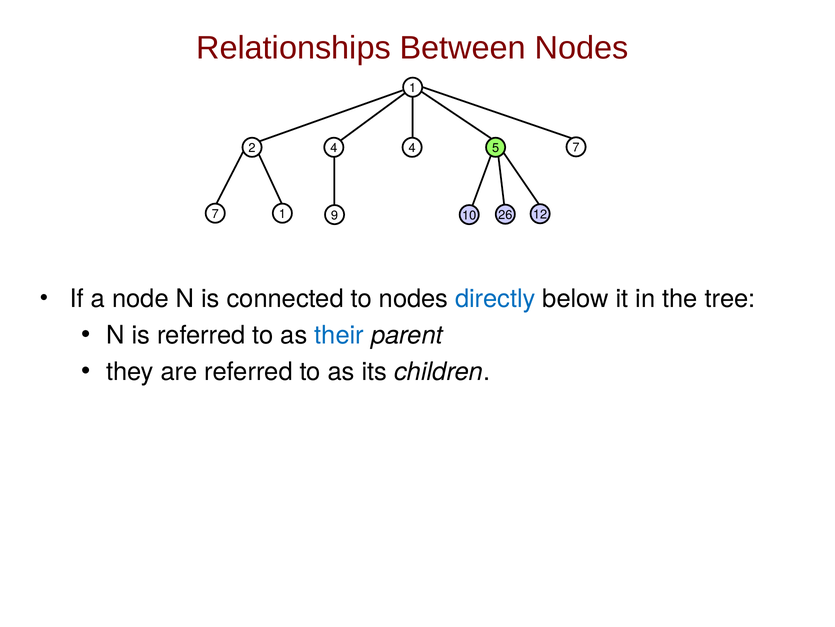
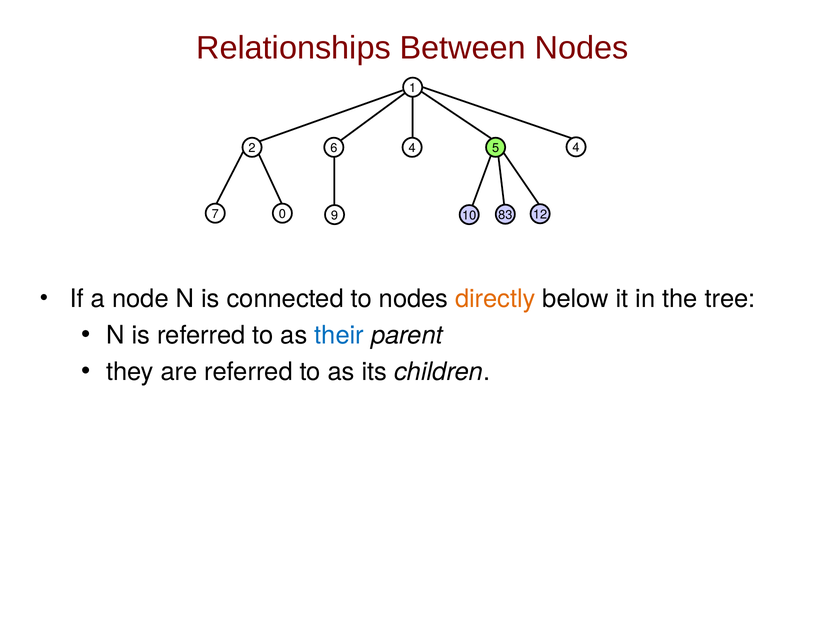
2 4: 4 -> 6
4 7: 7 -> 4
7 1: 1 -> 0
26: 26 -> 83
directly colour: blue -> orange
